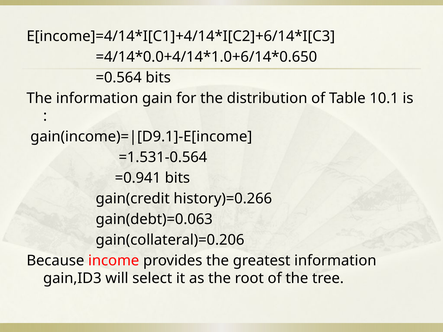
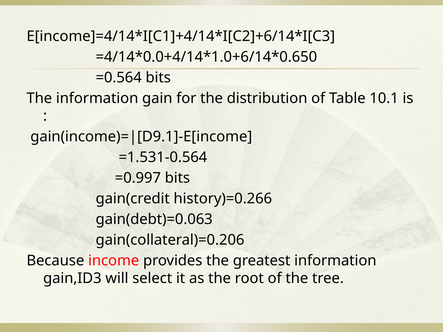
=0.941: =0.941 -> =0.997
